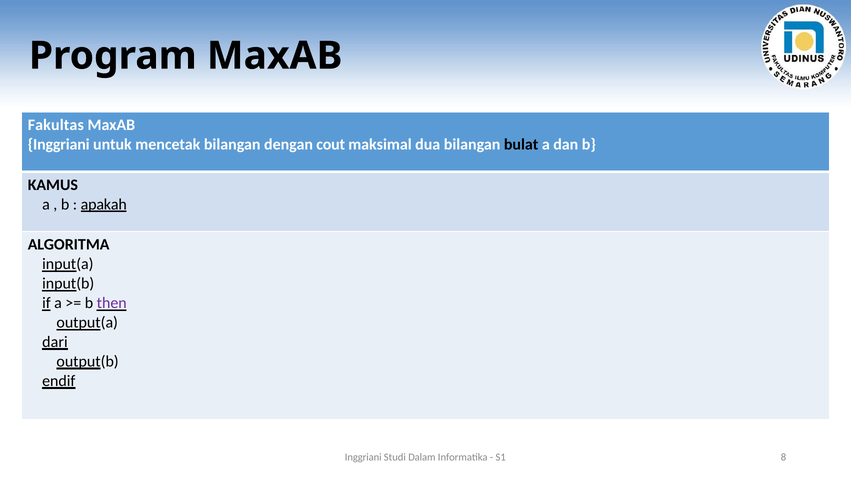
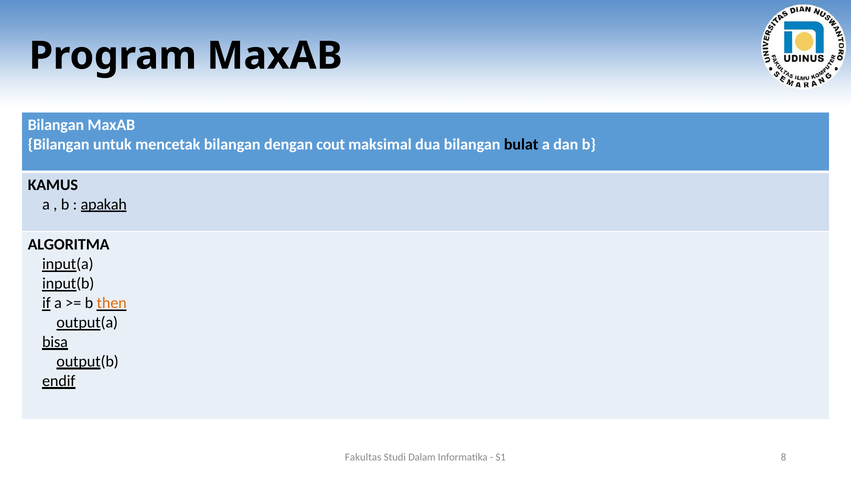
Fakultas at (56, 125): Fakultas -> Bilangan
Inggriani at (59, 144): Inggriani -> Bilangan
then colour: purple -> orange
dari: dari -> bisa
Inggriani at (363, 457): Inggriani -> Fakultas
